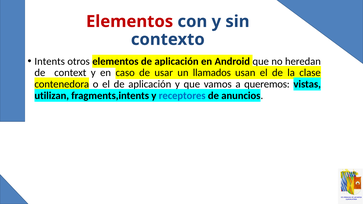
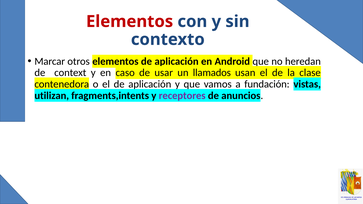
Intents: Intents -> Marcar
queremos: queremos -> fundación
receptores colour: blue -> purple
